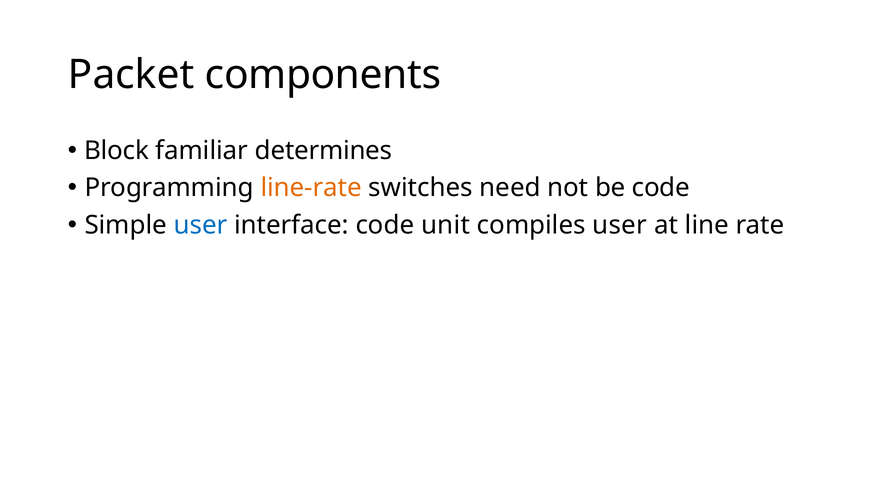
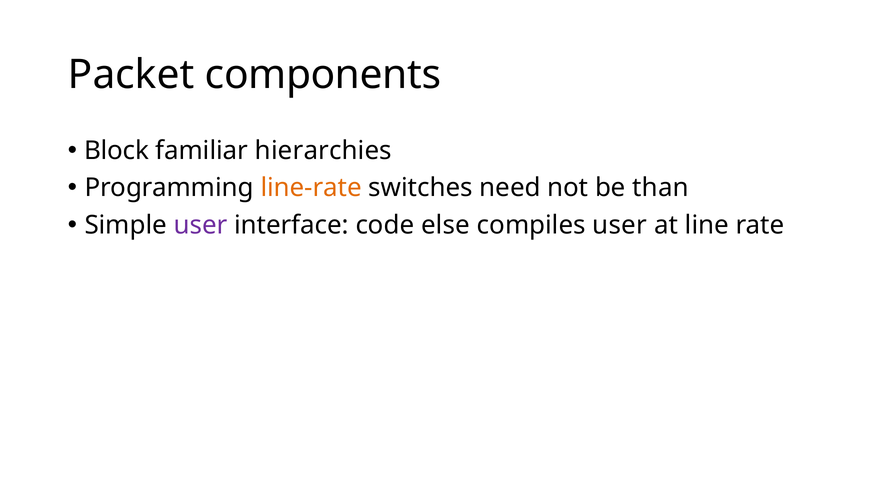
determines: determines -> hierarchies
be code: code -> than
user at (200, 225) colour: blue -> purple
unit: unit -> else
